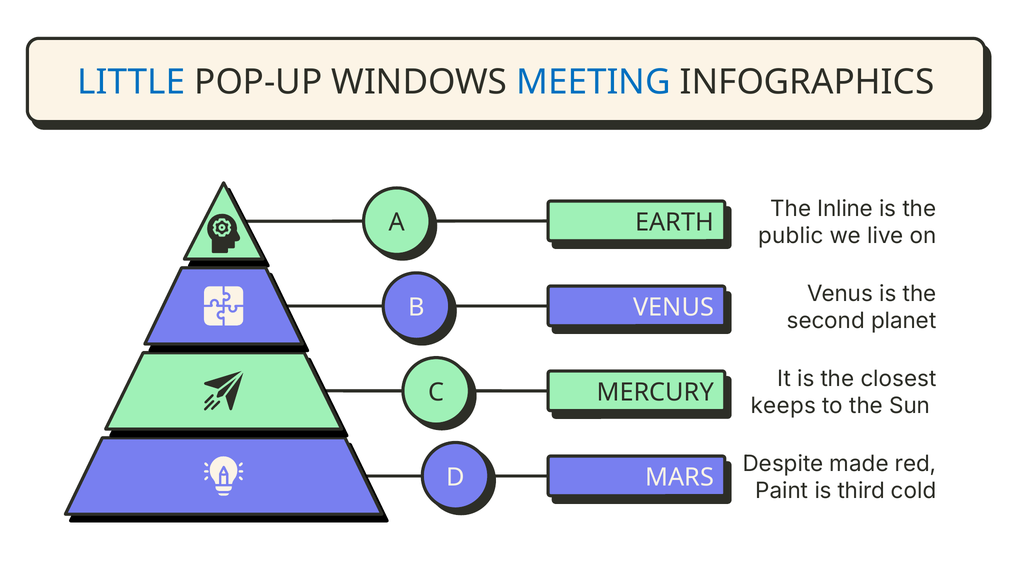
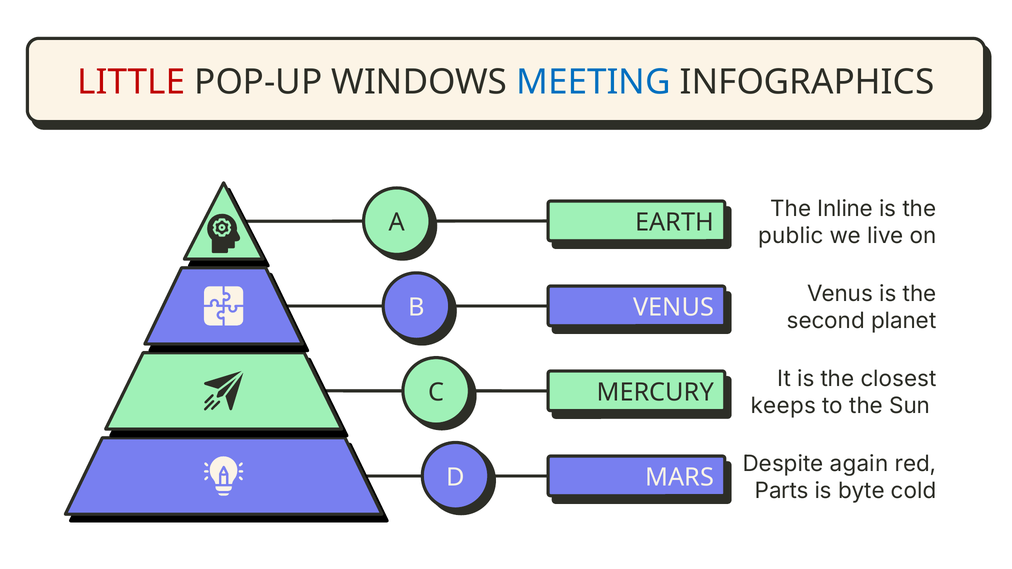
LITTLE colour: blue -> red
made: made -> again
Paint: Paint -> Parts
third: third -> byte
